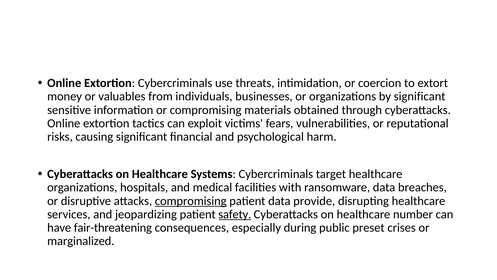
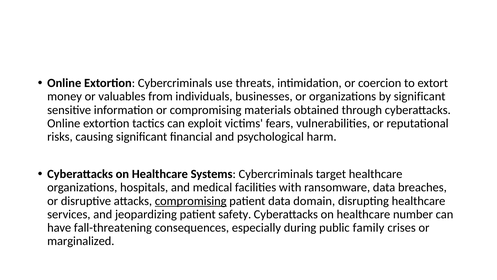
provide: provide -> domain
safety underline: present -> none
fair-threatening: fair-threatening -> fall-threatening
preset: preset -> family
